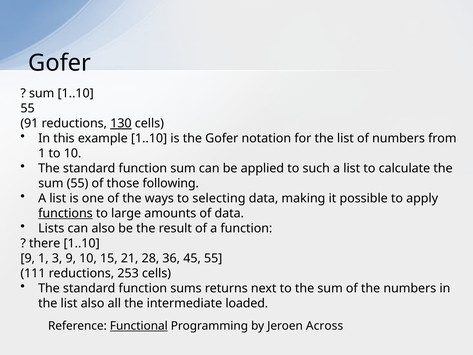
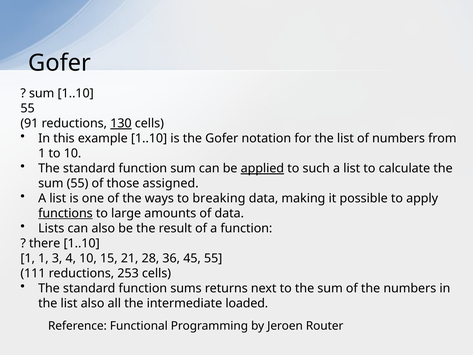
applied underline: none -> present
following: following -> assigned
selecting: selecting -> breaking
9 at (28, 258): 9 -> 1
3 9: 9 -> 4
Functional underline: present -> none
Across: Across -> Router
